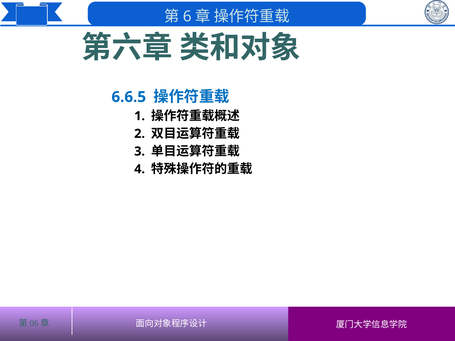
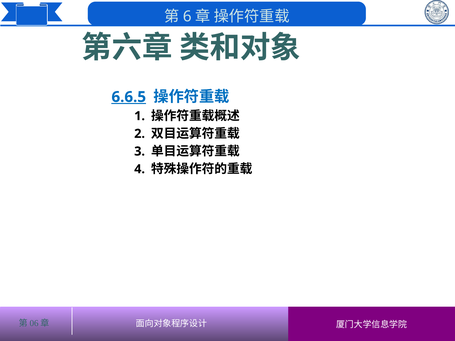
6.6.5 underline: none -> present
